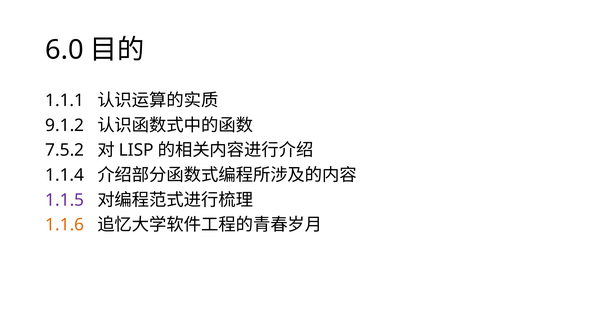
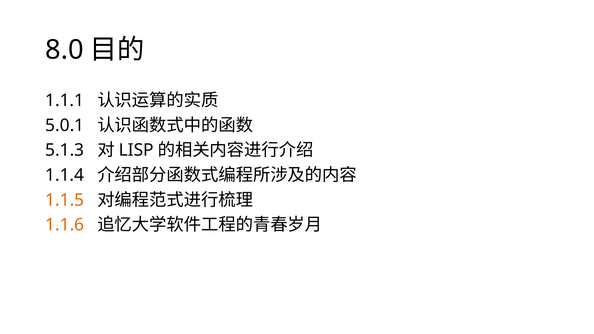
6.0: 6.0 -> 8.0
9.1.2: 9.1.2 -> 5.0.1
7.5.2: 7.5.2 -> 5.1.3
1.1.5 colour: purple -> orange
